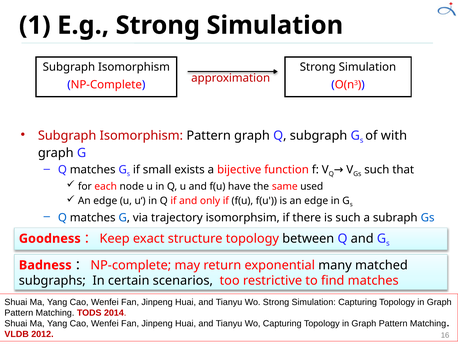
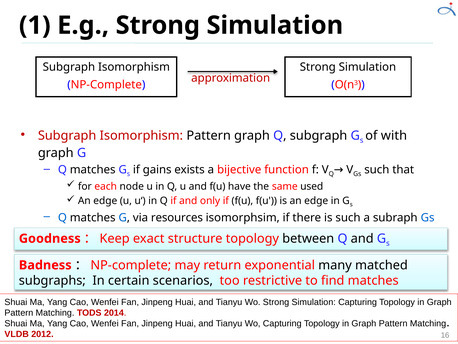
small: small -> gains
trajectory: trajectory -> resources
